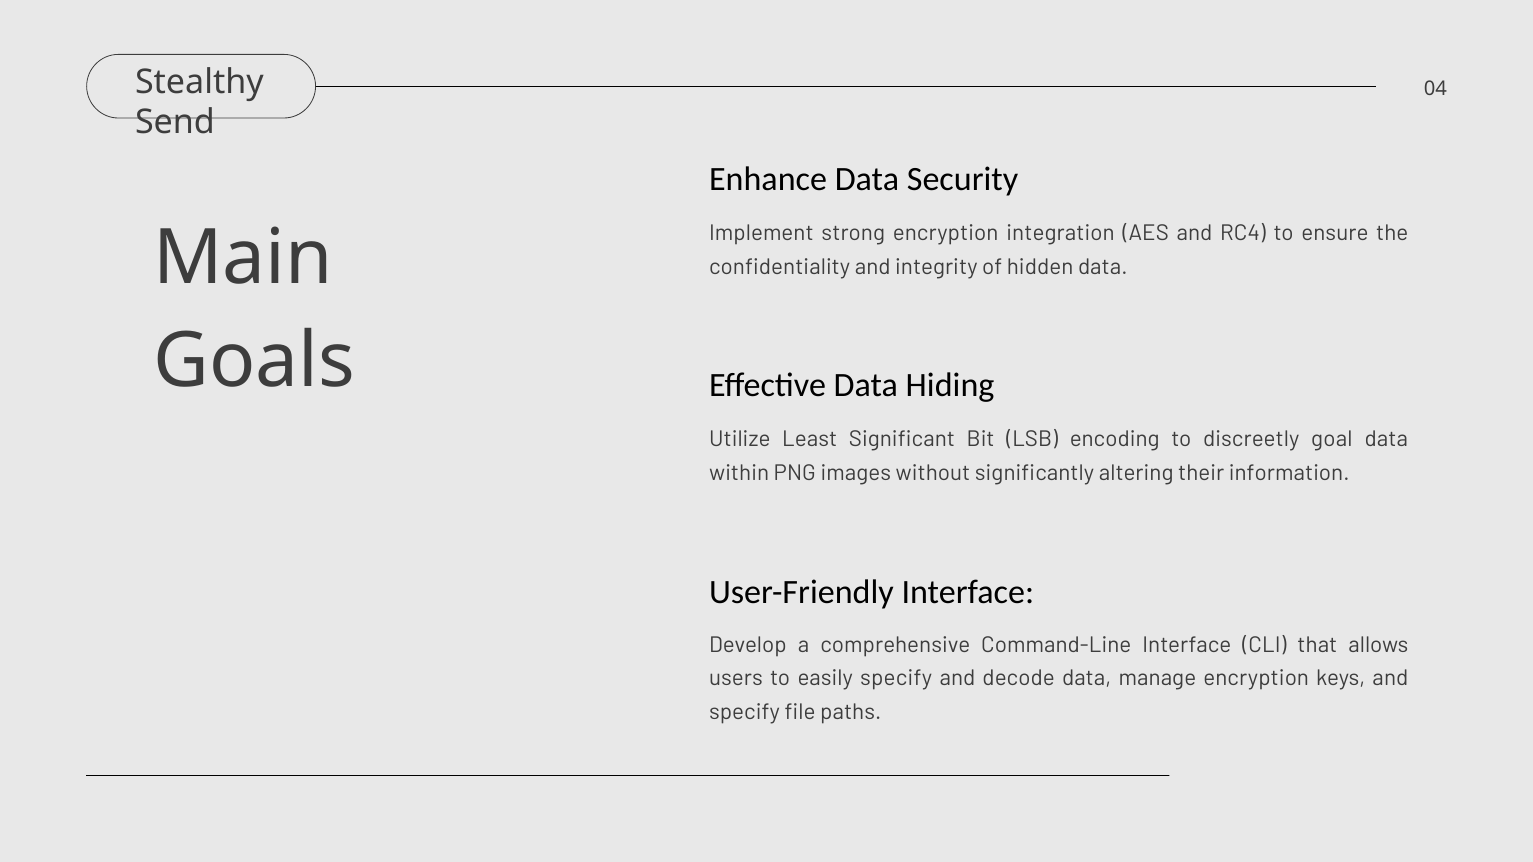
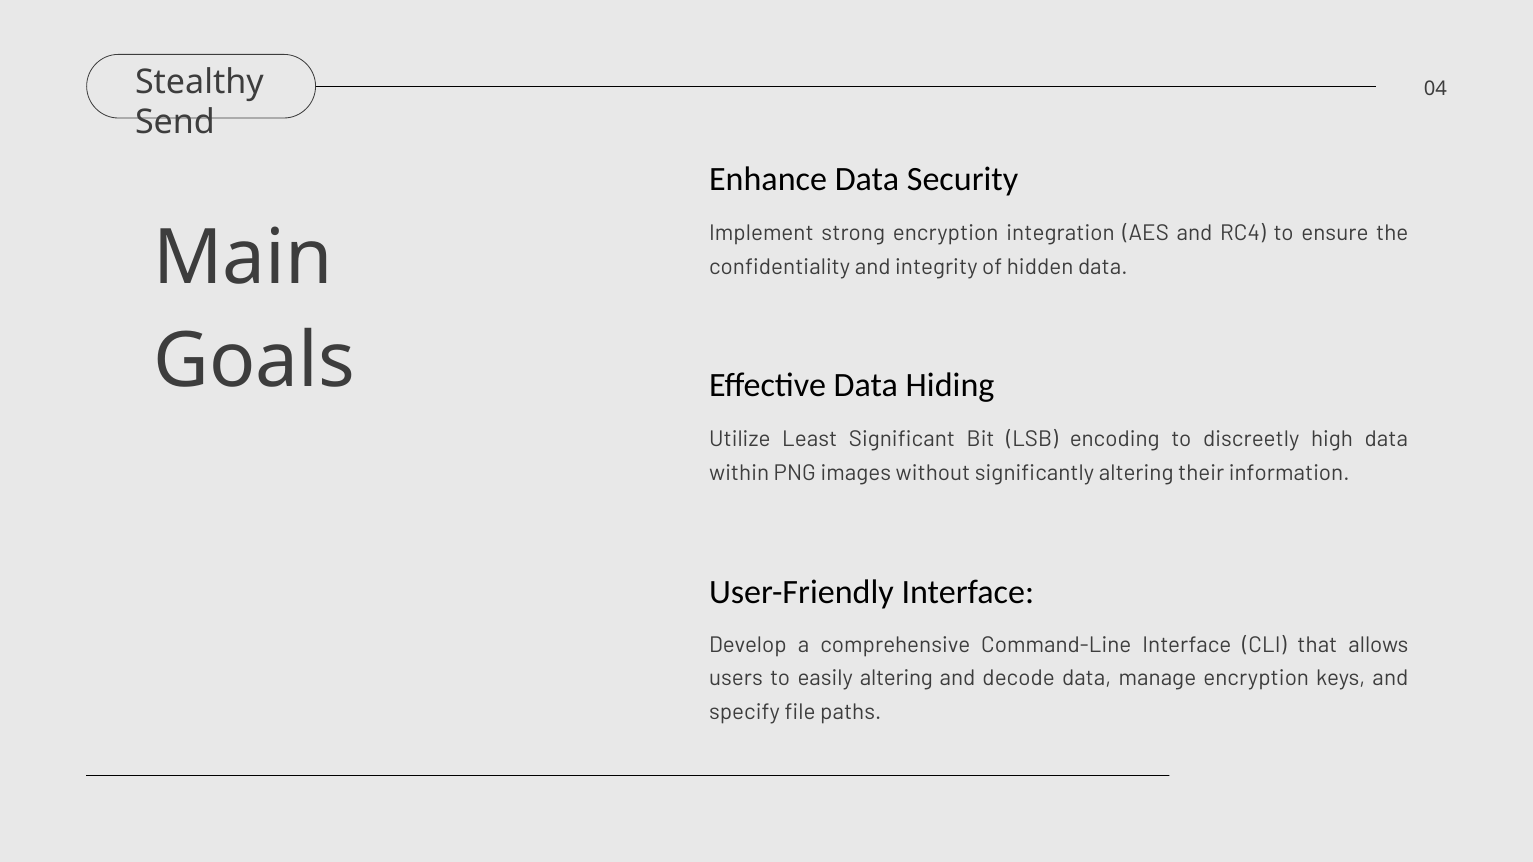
goal: goal -> high
easily specify: specify -> altering
